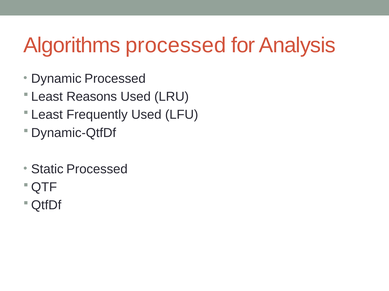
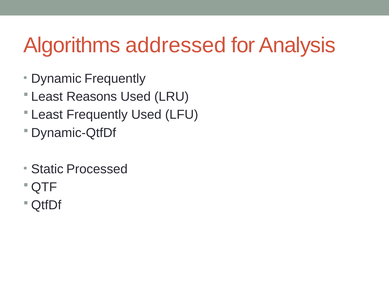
Algorithms processed: processed -> addressed
Dynamic Processed: Processed -> Frequently
